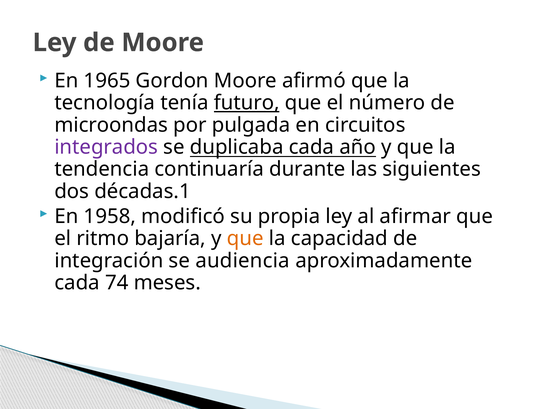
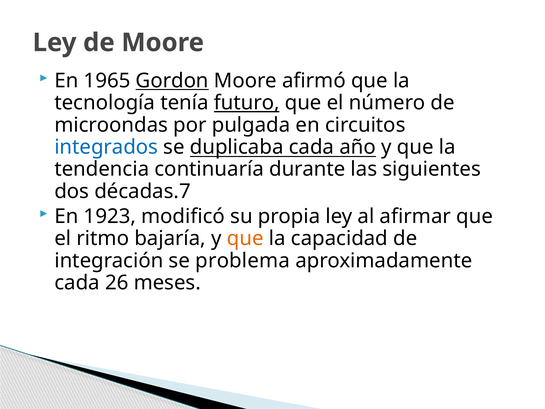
Gordon underline: none -> present
integrados colour: purple -> blue
décadas.1: décadas.1 -> décadas.7
1958: 1958 -> 1923
audiencia: audiencia -> problema
74: 74 -> 26
